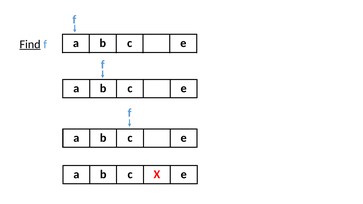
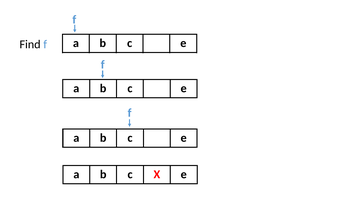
Find underline: present -> none
